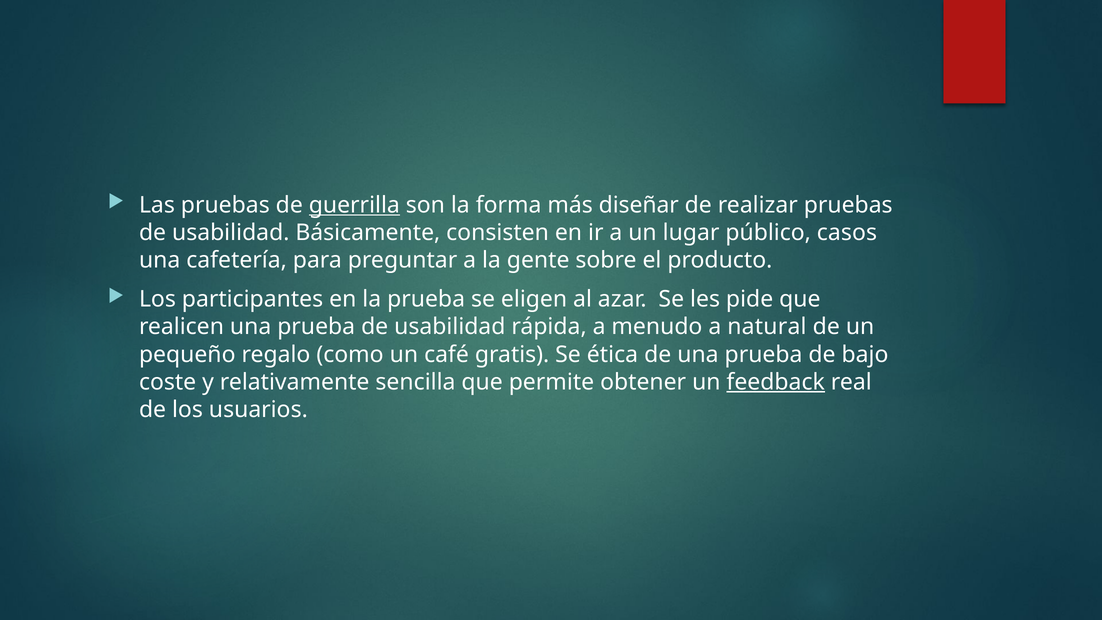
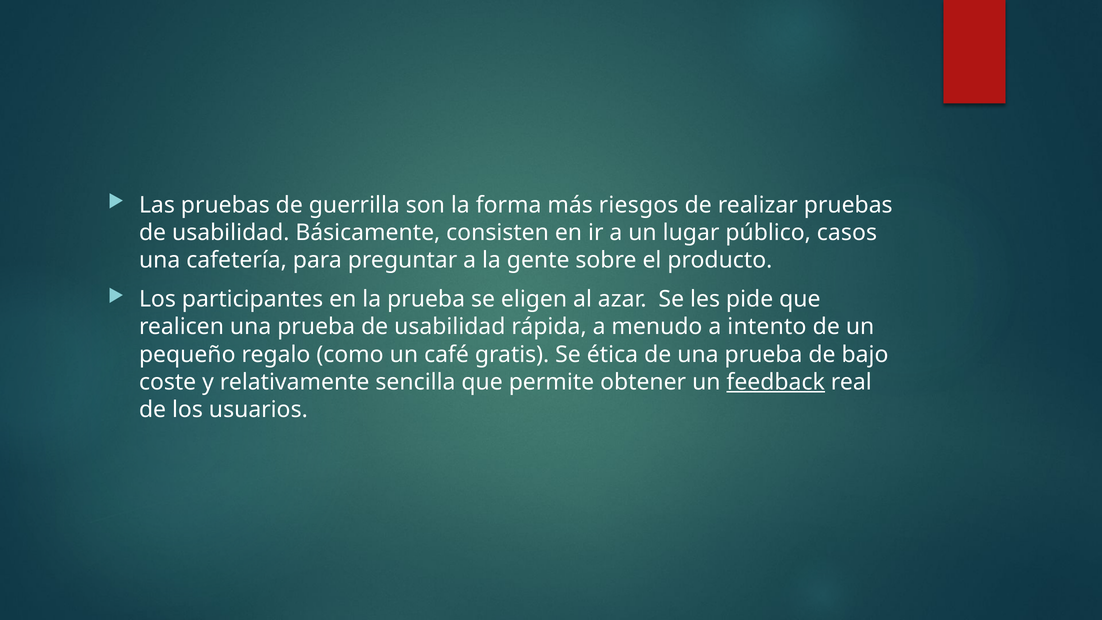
guerrilla underline: present -> none
diseñar: diseñar -> riesgos
natural: natural -> intento
